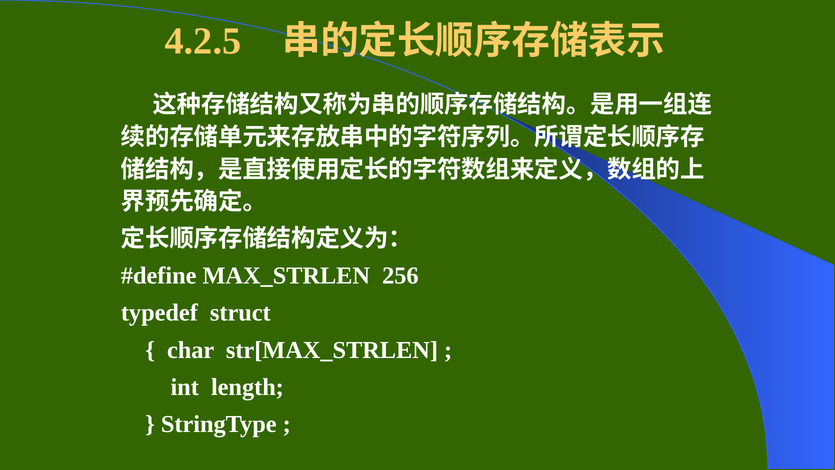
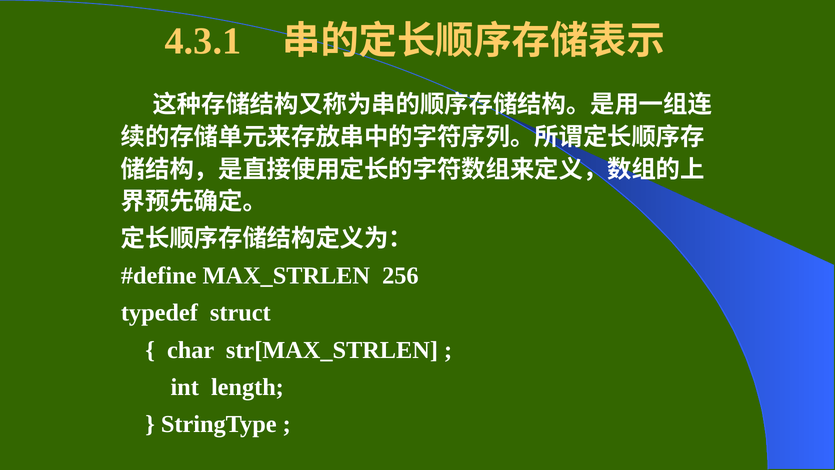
4.2.5: 4.2.5 -> 4.3.1
